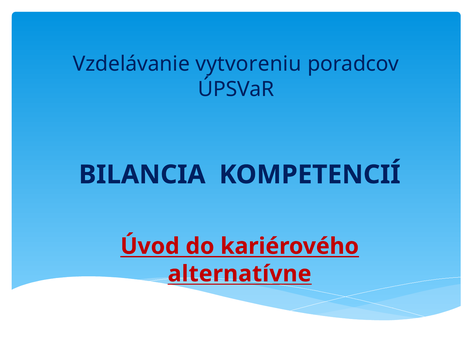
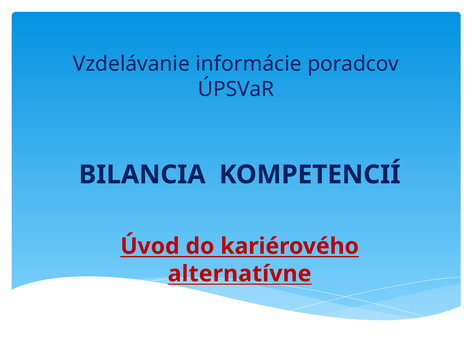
vytvoreniu: vytvoreniu -> informácie
